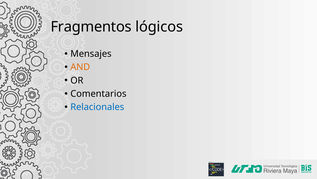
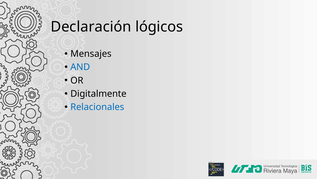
Fragmentos: Fragmentos -> Declaración
AND colour: orange -> blue
Comentarios: Comentarios -> Digitalmente
